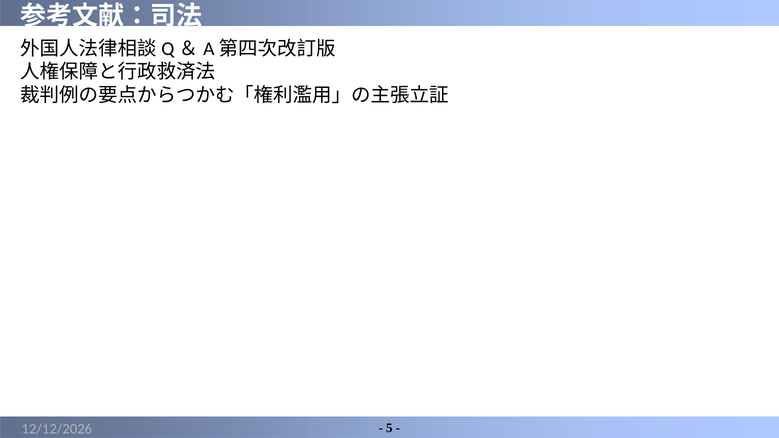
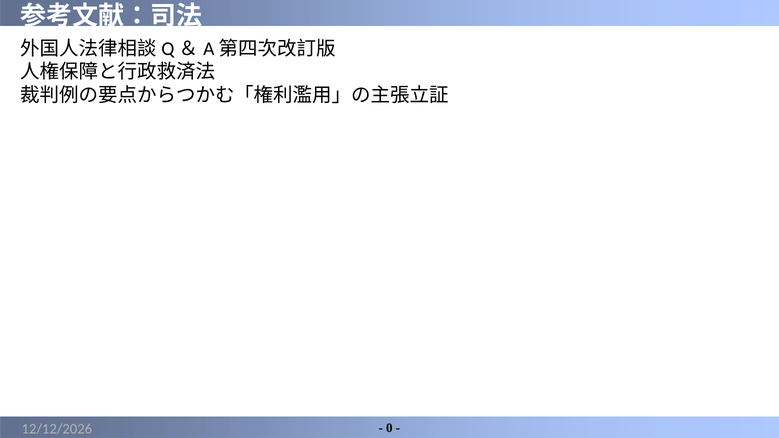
5: 5 -> 0
